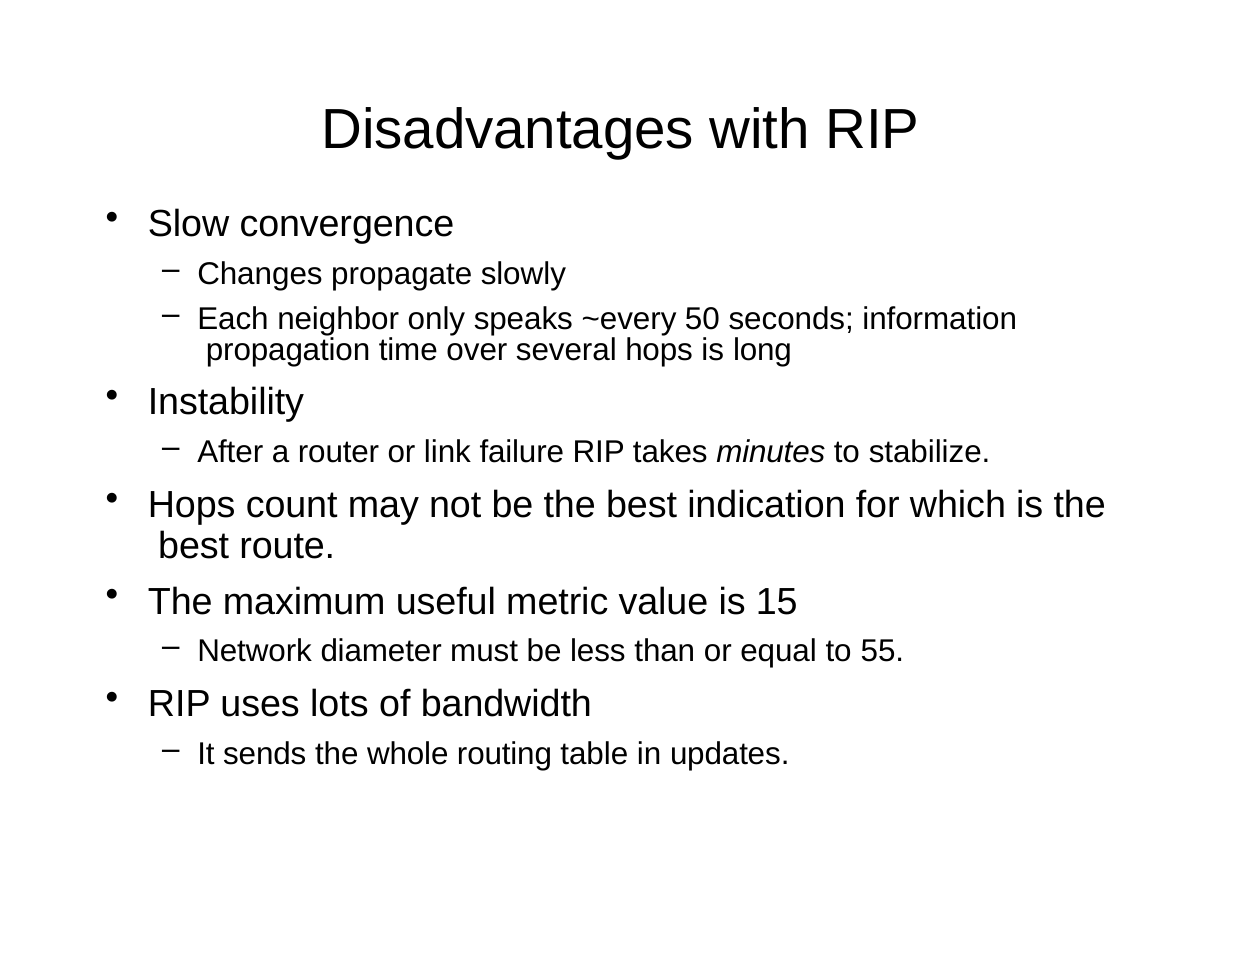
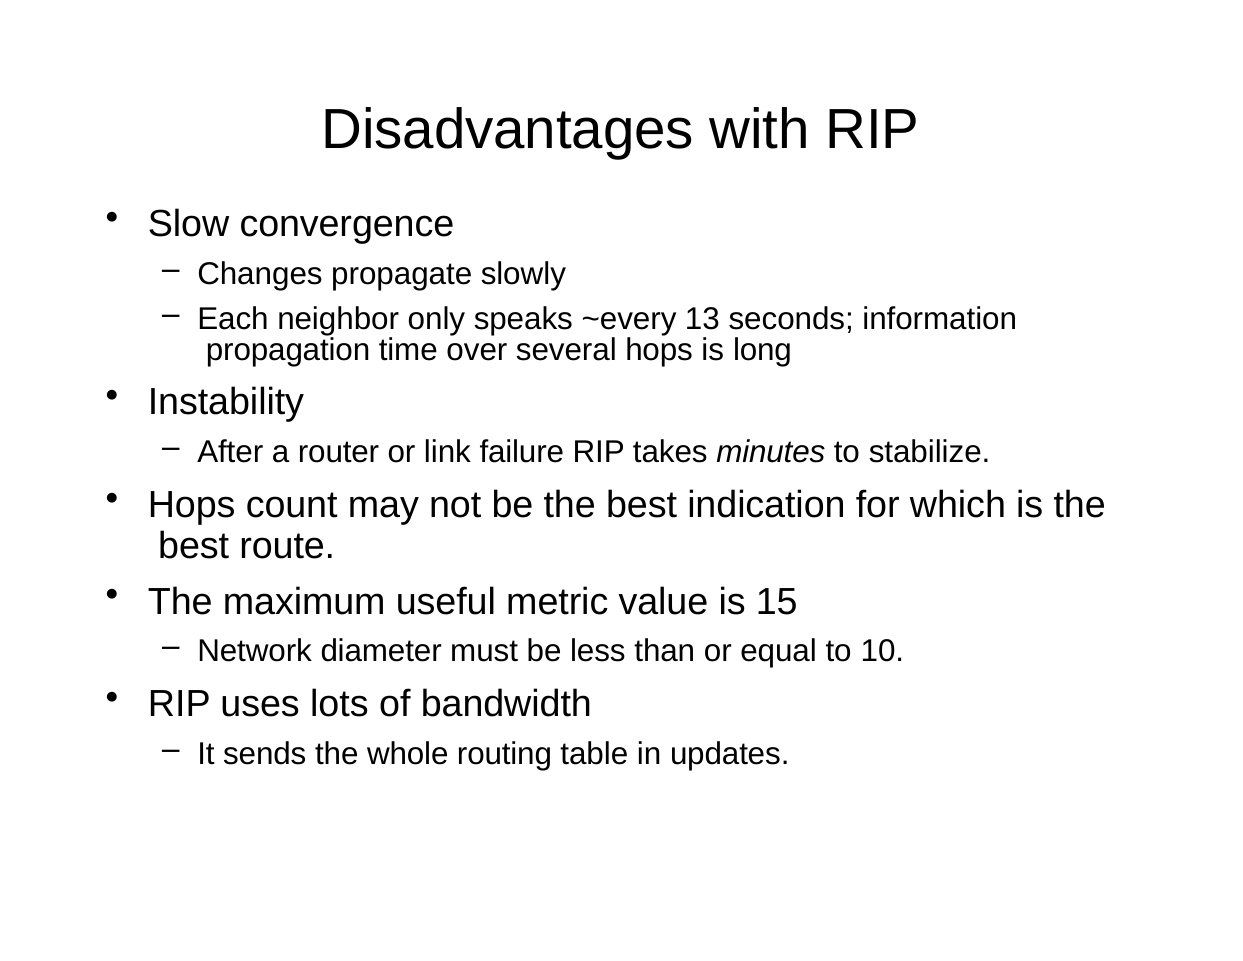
50: 50 -> 13
55: 55 -> 10
